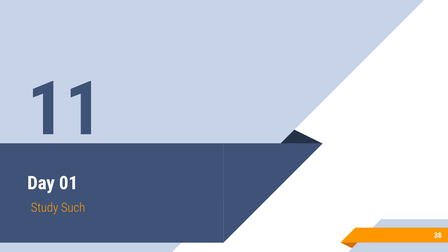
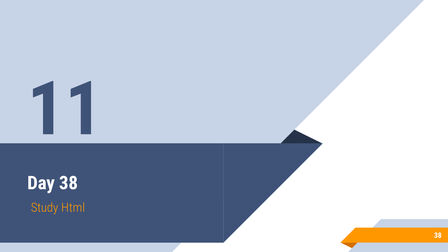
Day 01: 01 -> 38
Such: Such -> Html
